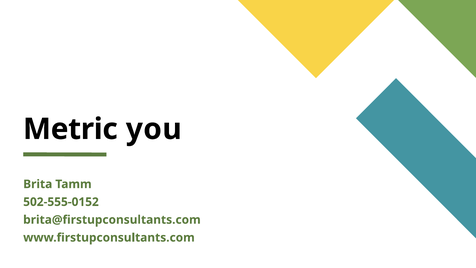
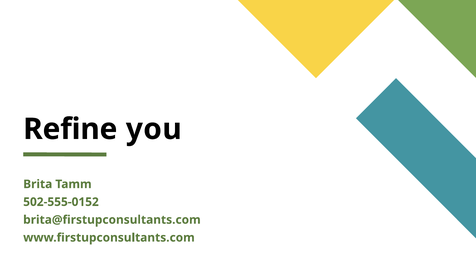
Metric: Metric -> Refine
